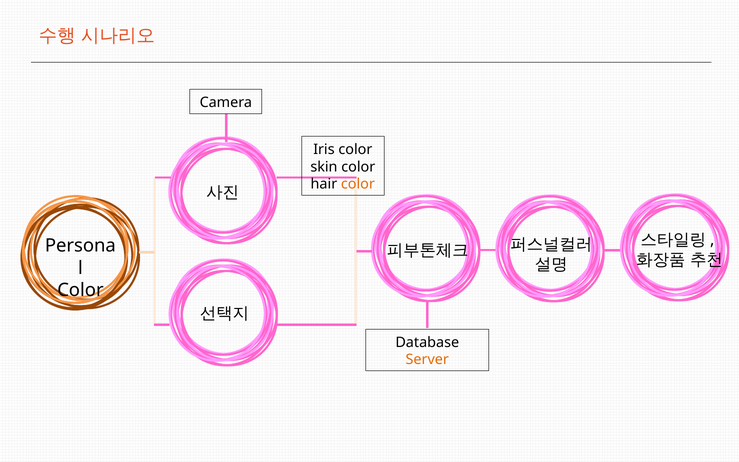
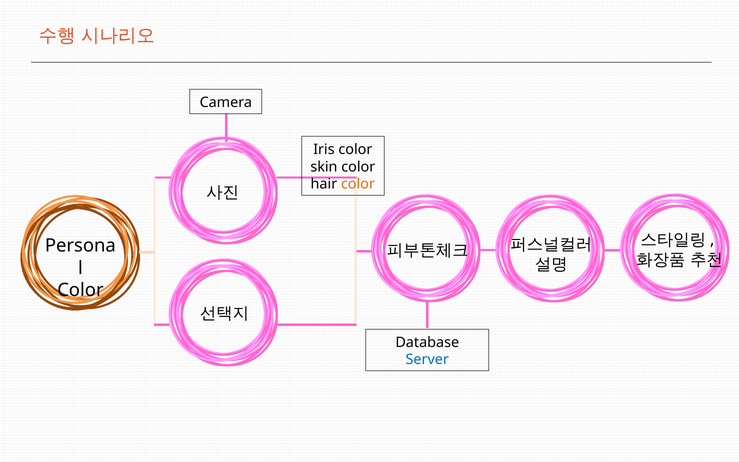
Server colour: orange -> blue
